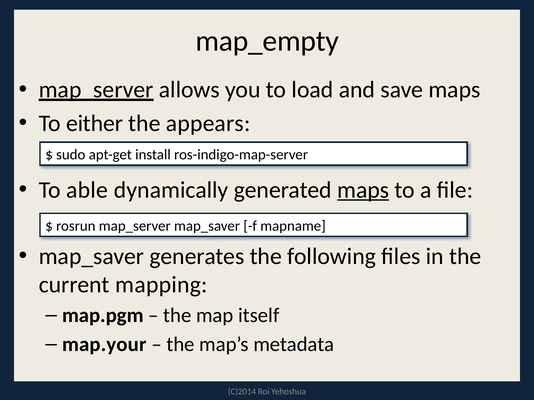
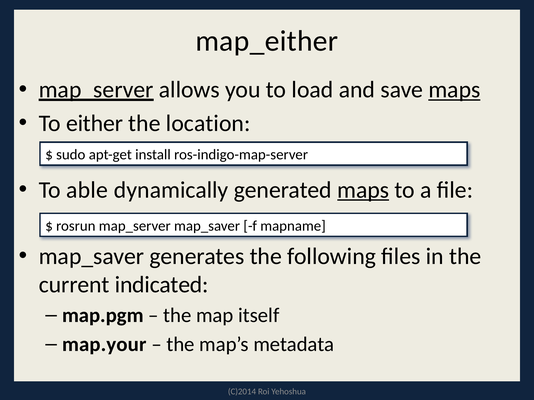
map_empty: map_empty -> map_either
maps at (454, 90) underline: none -> present
appears: appears -> location
mapping: mapping -> indicated
